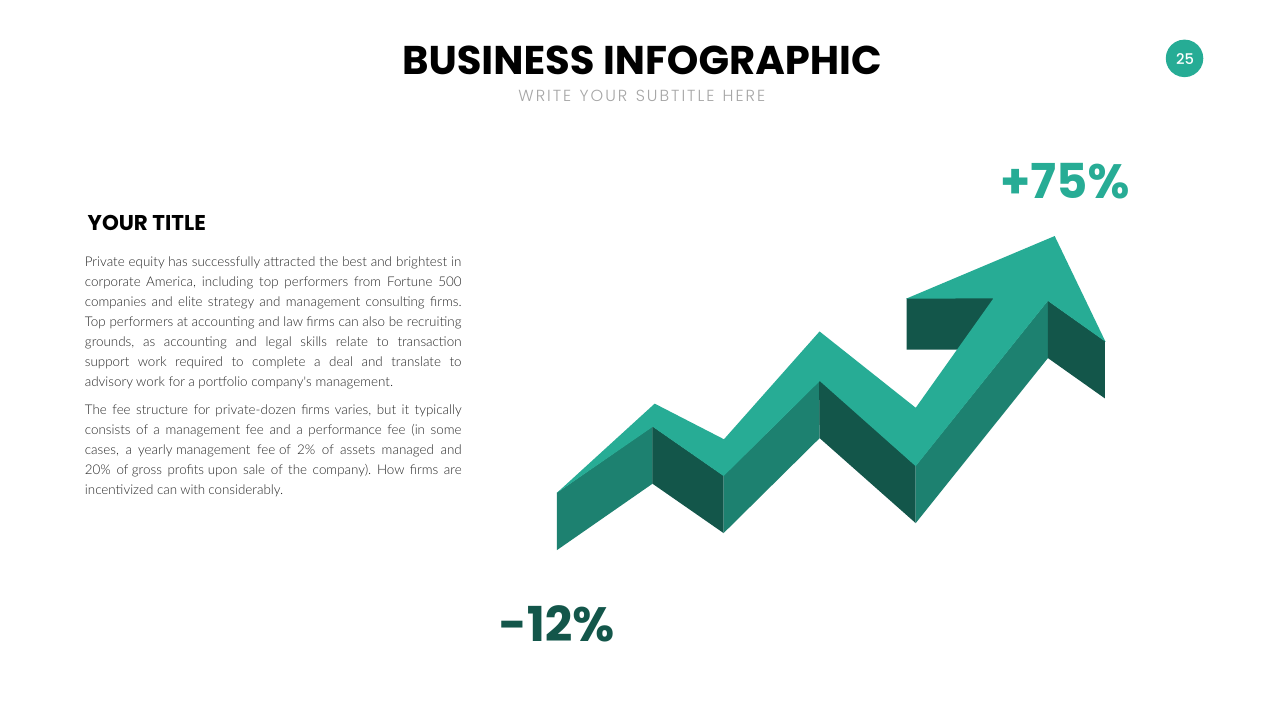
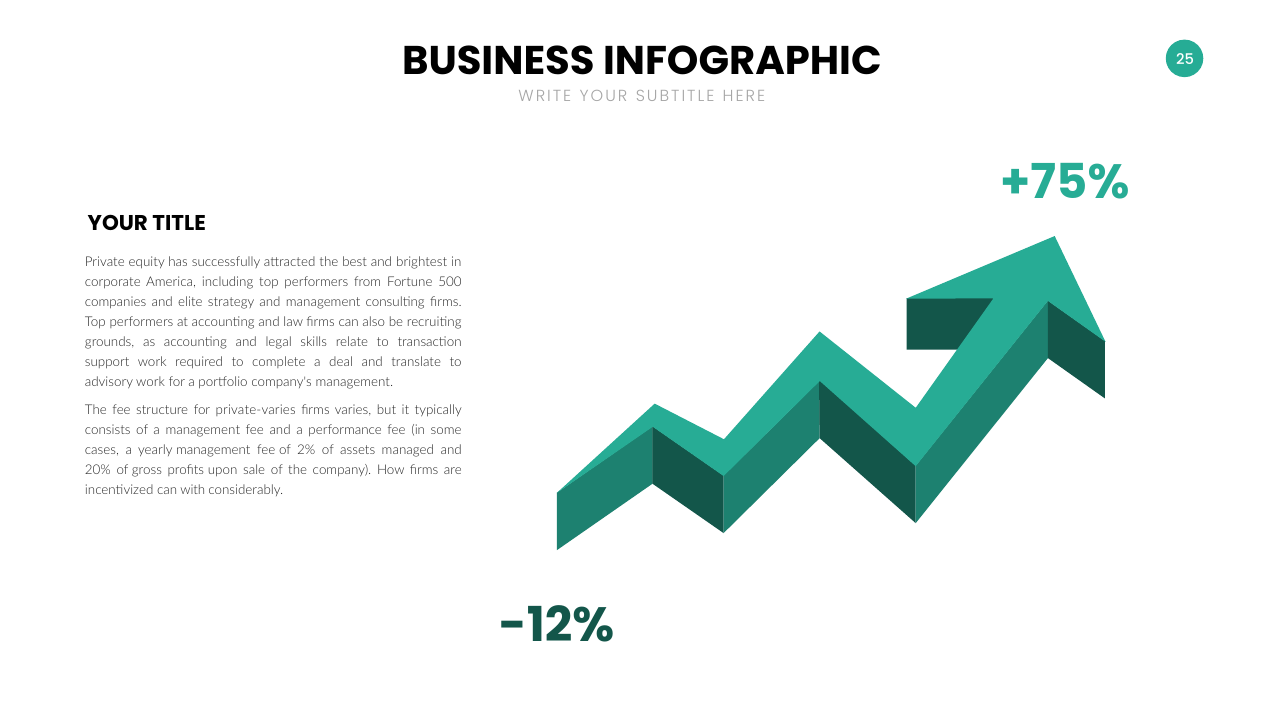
private-dozen: private-dozen -> private-varies
